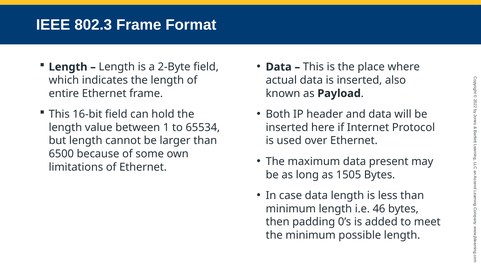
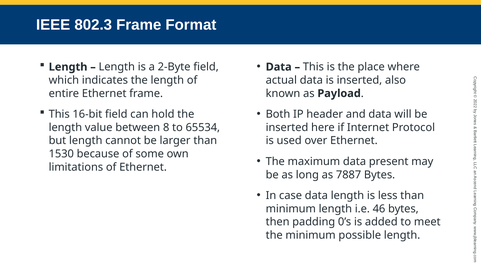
1: 1 -> 8
6500: 6500 -> 1530
1505: 1505 -> 7887
